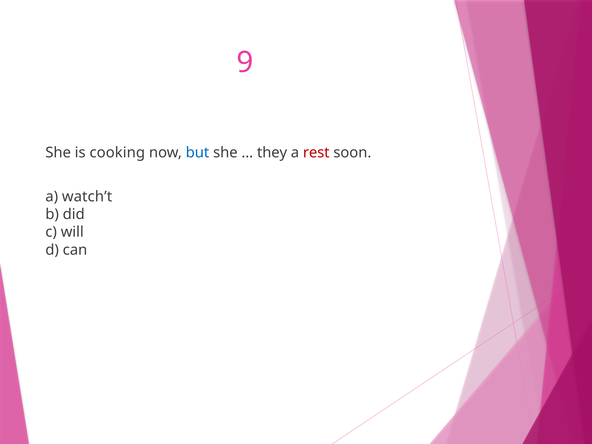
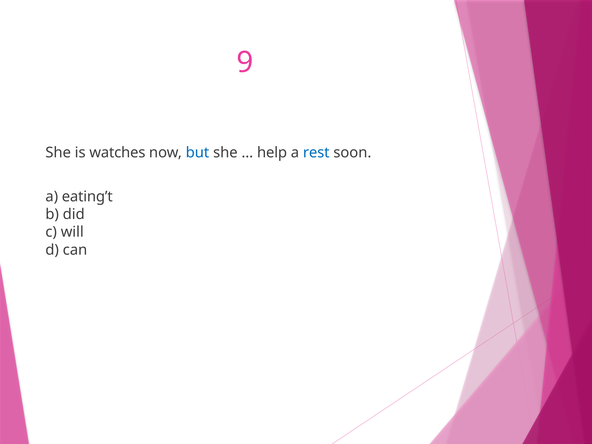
cooking: cooking -> watches
they: they -> help
rest colour: red -> blue
watch’t: watch’t -> eating’t
